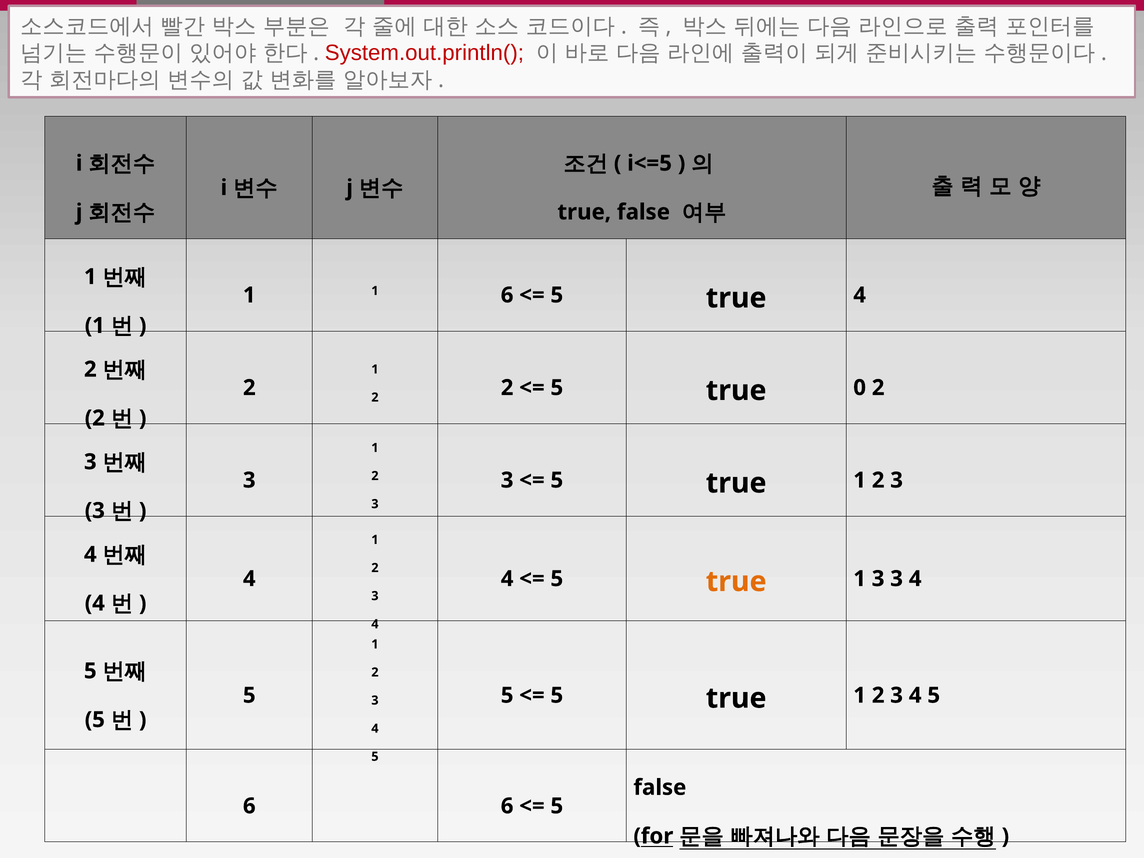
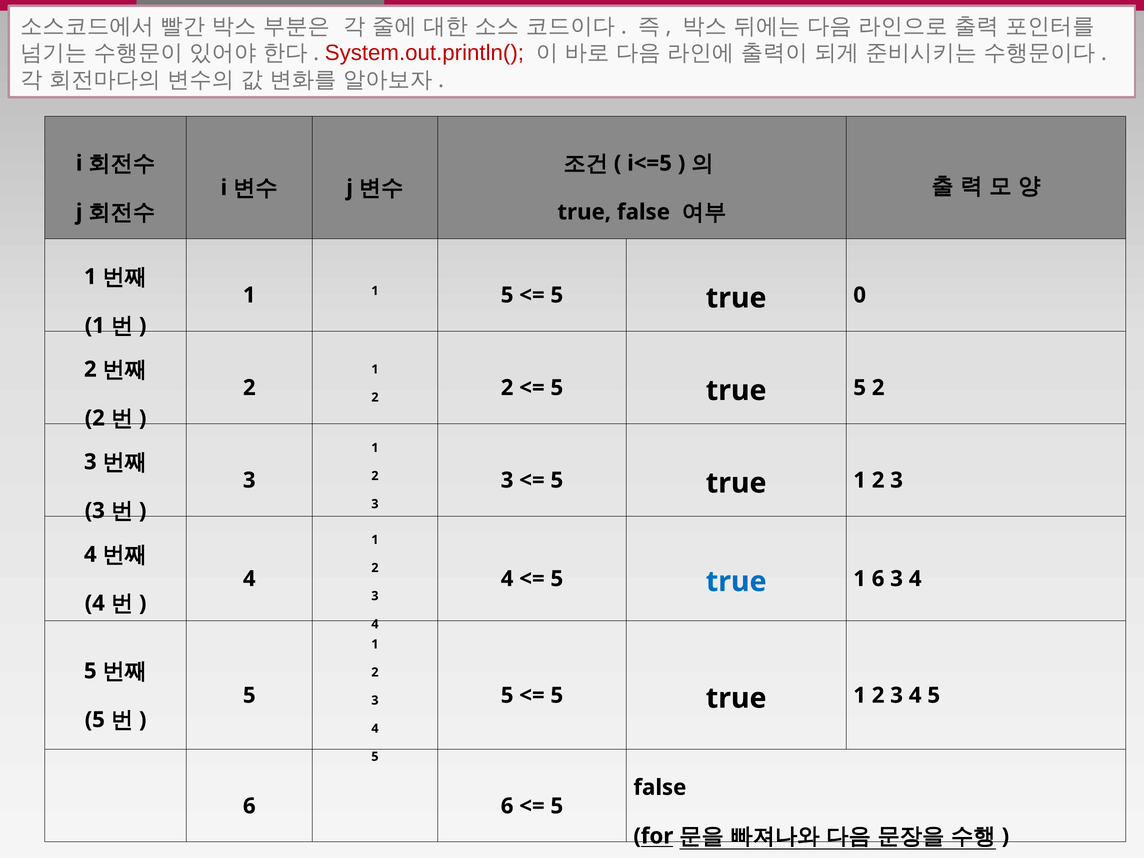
1 6: 6 -> 5
true 4: 4 -> 0
true 0: 0 -> 5
true at (736, 582) colour: orange -> blue
1 3: 3 -> 6
